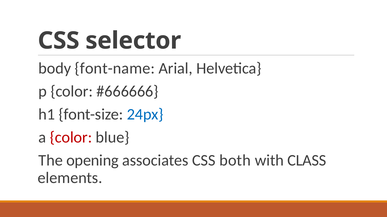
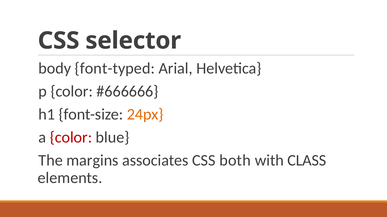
font-name: font-name -> font-typed
24px colour: blue -> orange
opening: opening -> margins
